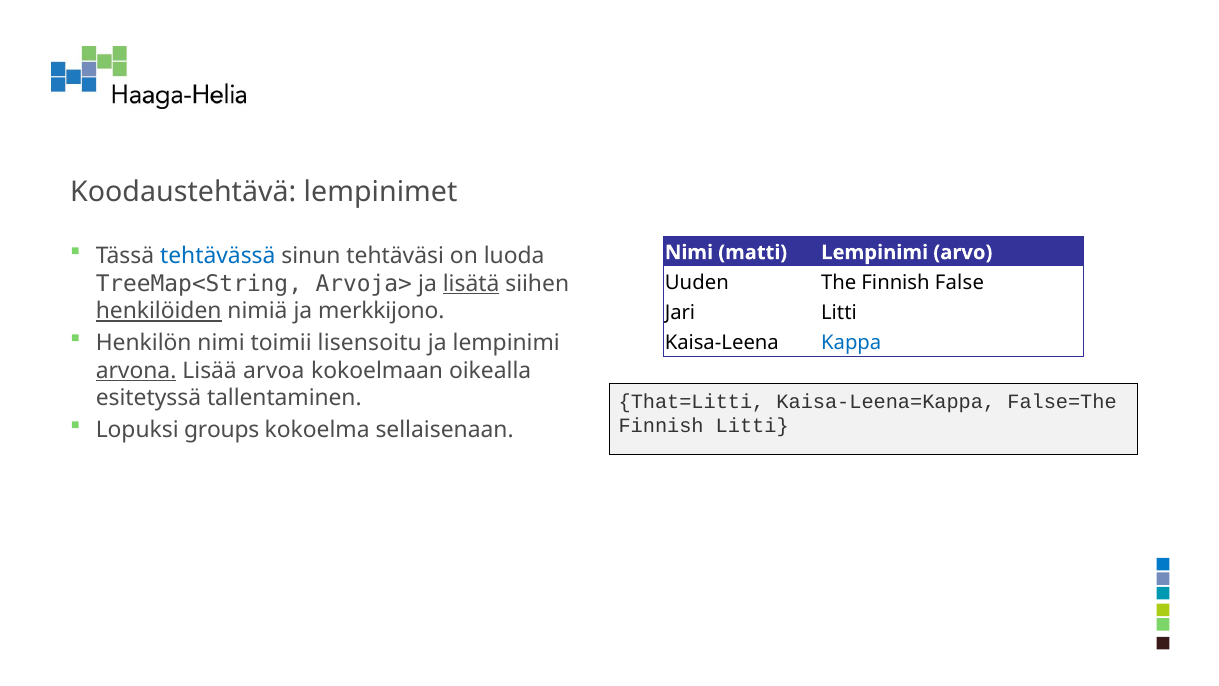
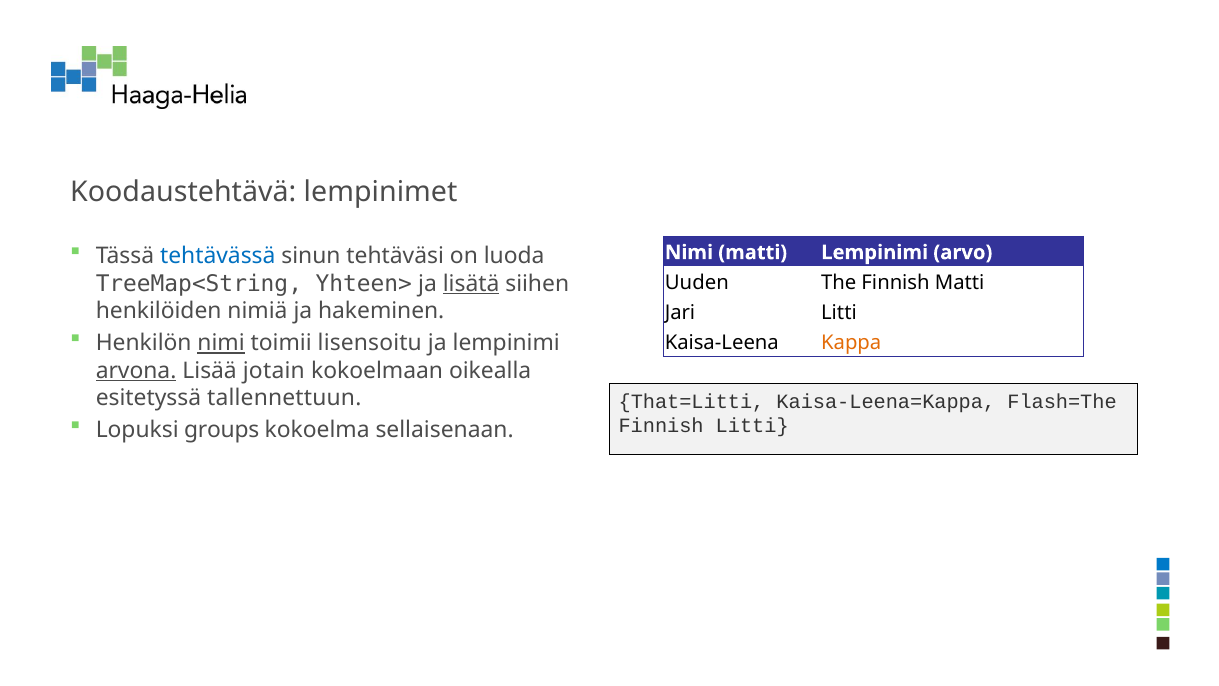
Arvoja>: Arvoja> -> Yhteen>
Finnish False: False -> Matti
henkilöiden underline: present -> none
merkkijono: merkkijono -> hakeminen
nimi at (221, 343) underline: none -> present
Kappa colour: blue -> orange
arvoa: arvoa -> jotain
tallentaminen: tallentaminen -> tallennettuun
False=The: False=The -> Flash=The
